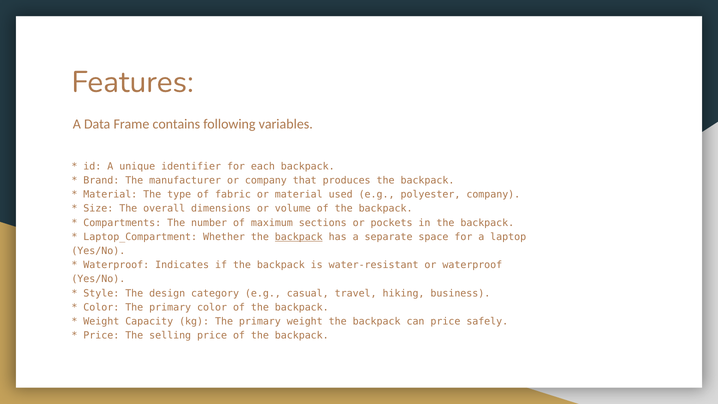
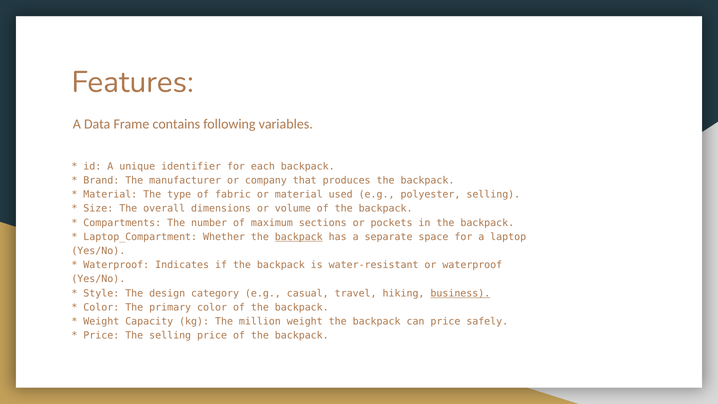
polyester company: company -> selling
business underline: none -> present
kg The primary: primary -> million
